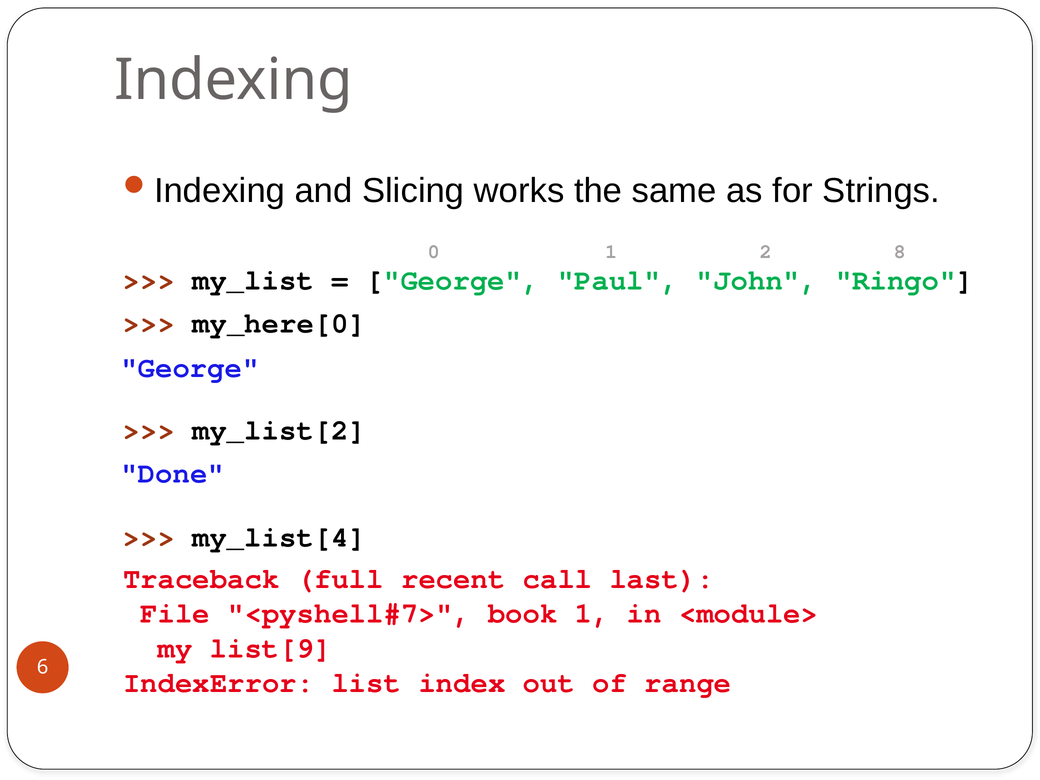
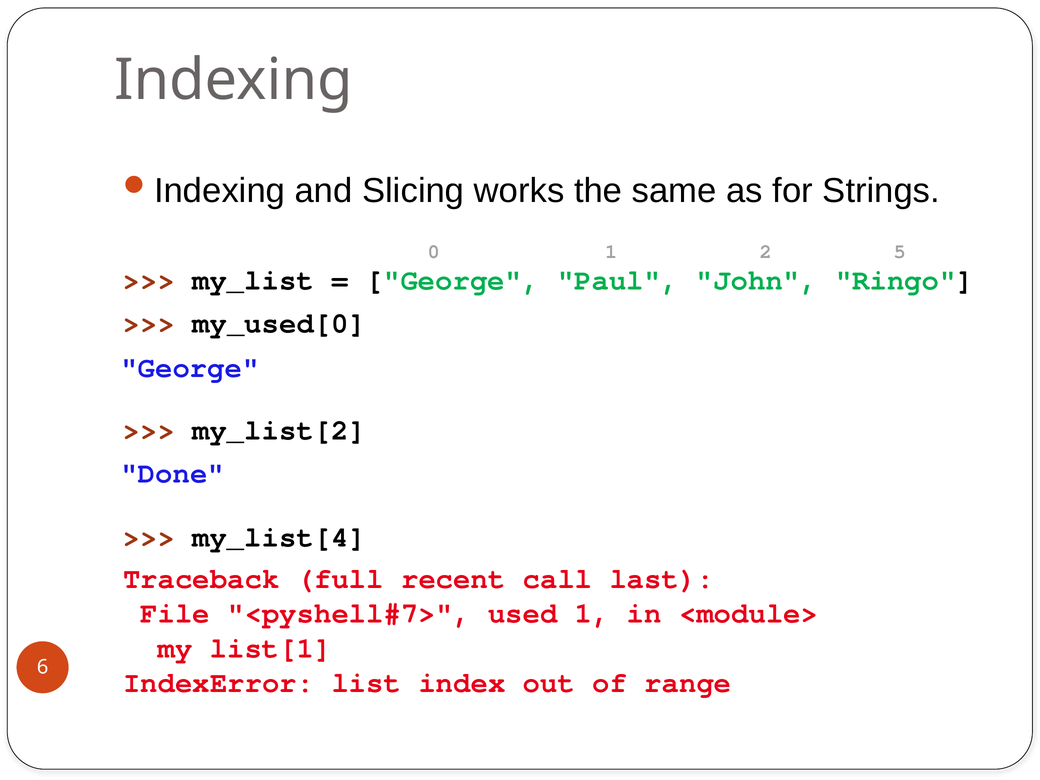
8: 8 -> 5
my_here[0: my_here[0 -> my_used[0
book: book -> used
list[9: list[9 -> list[1
